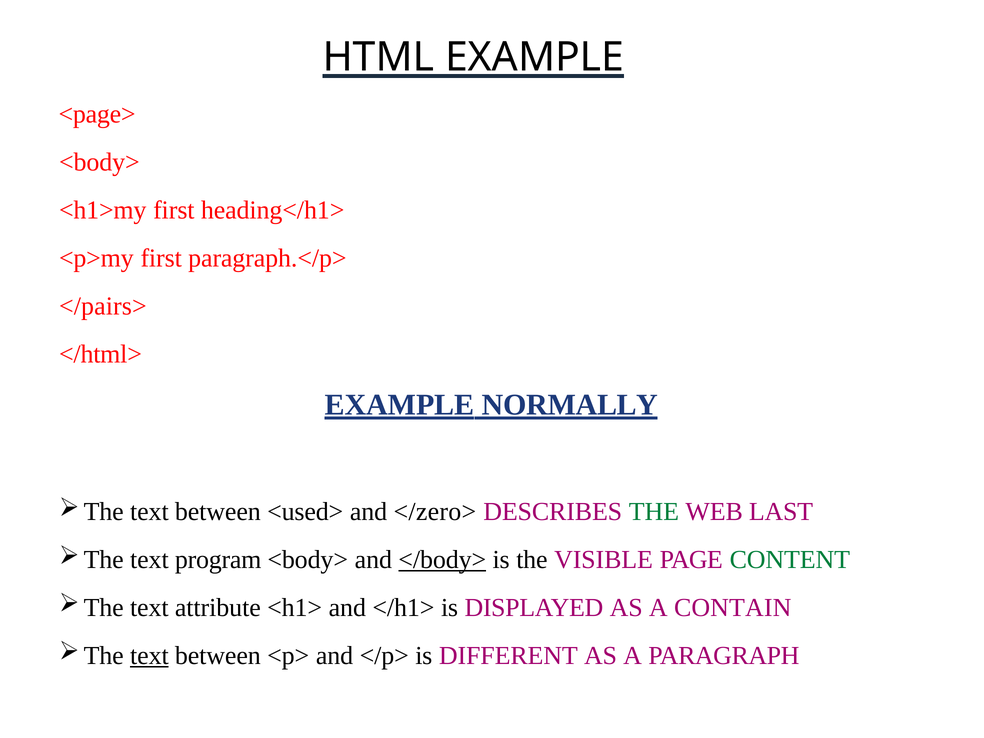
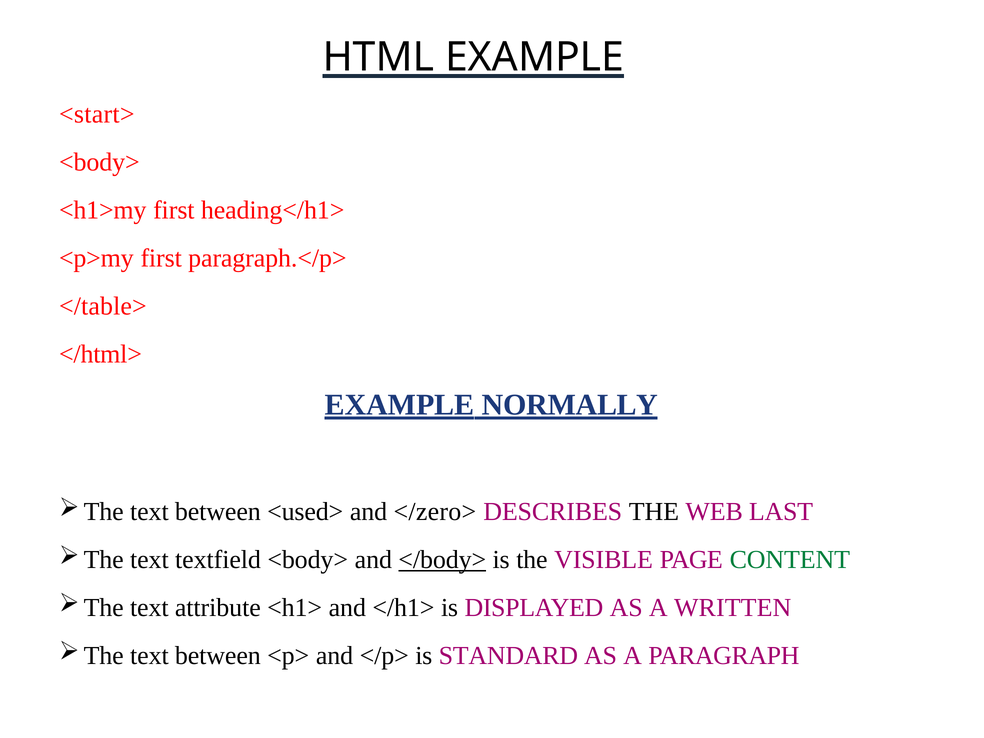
<page>: <page> -> <start>
</pairs>: </pairs> -> </table>
THE at (654, 512) colour: green -> black
program: program -> textfield
CONTAIN: CONTAIN -> WRITTEN
text at (149, 656) underline: present -> none
DIFFERENT: DIFFERENT -> STANDARD
